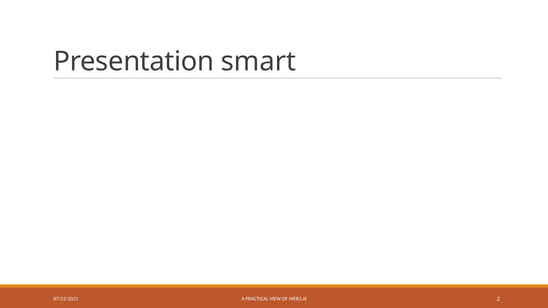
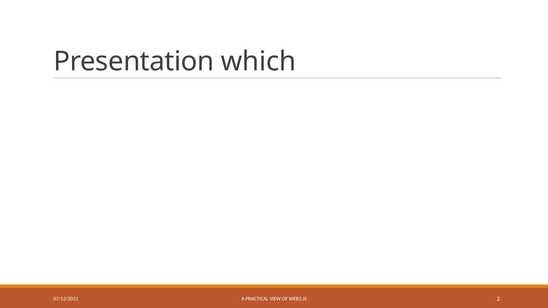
smart: smart -> which
